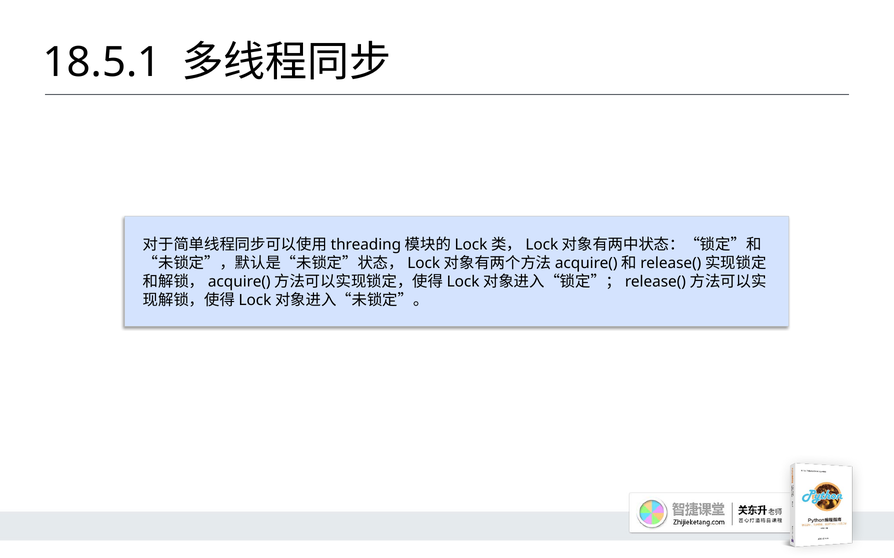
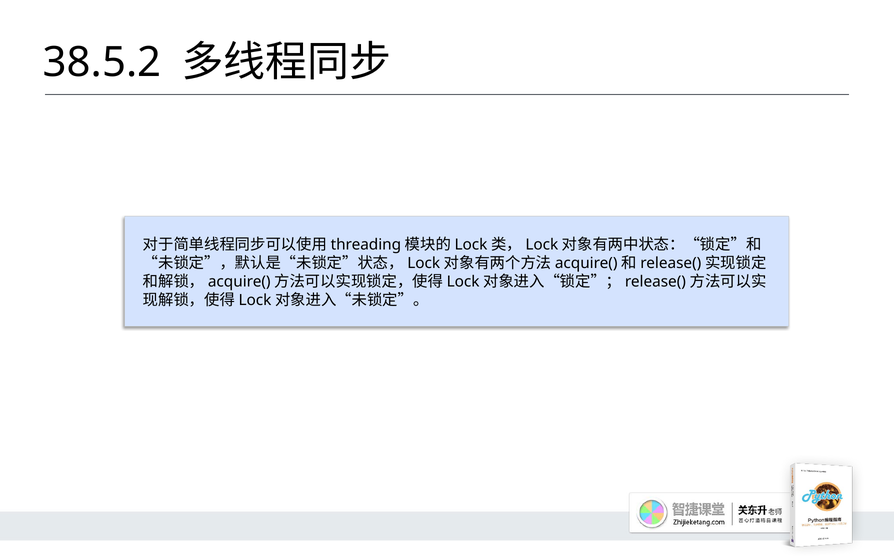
18.5.1: 18.5.1 -> 38.5.2
